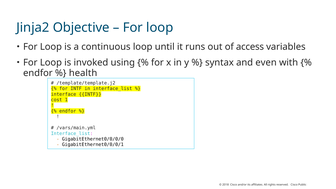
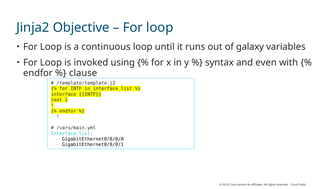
access: access -> galaxy
health: health -> clause
